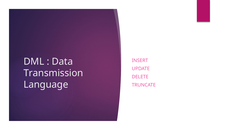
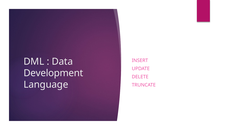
Transmission: Transmission -> Development
